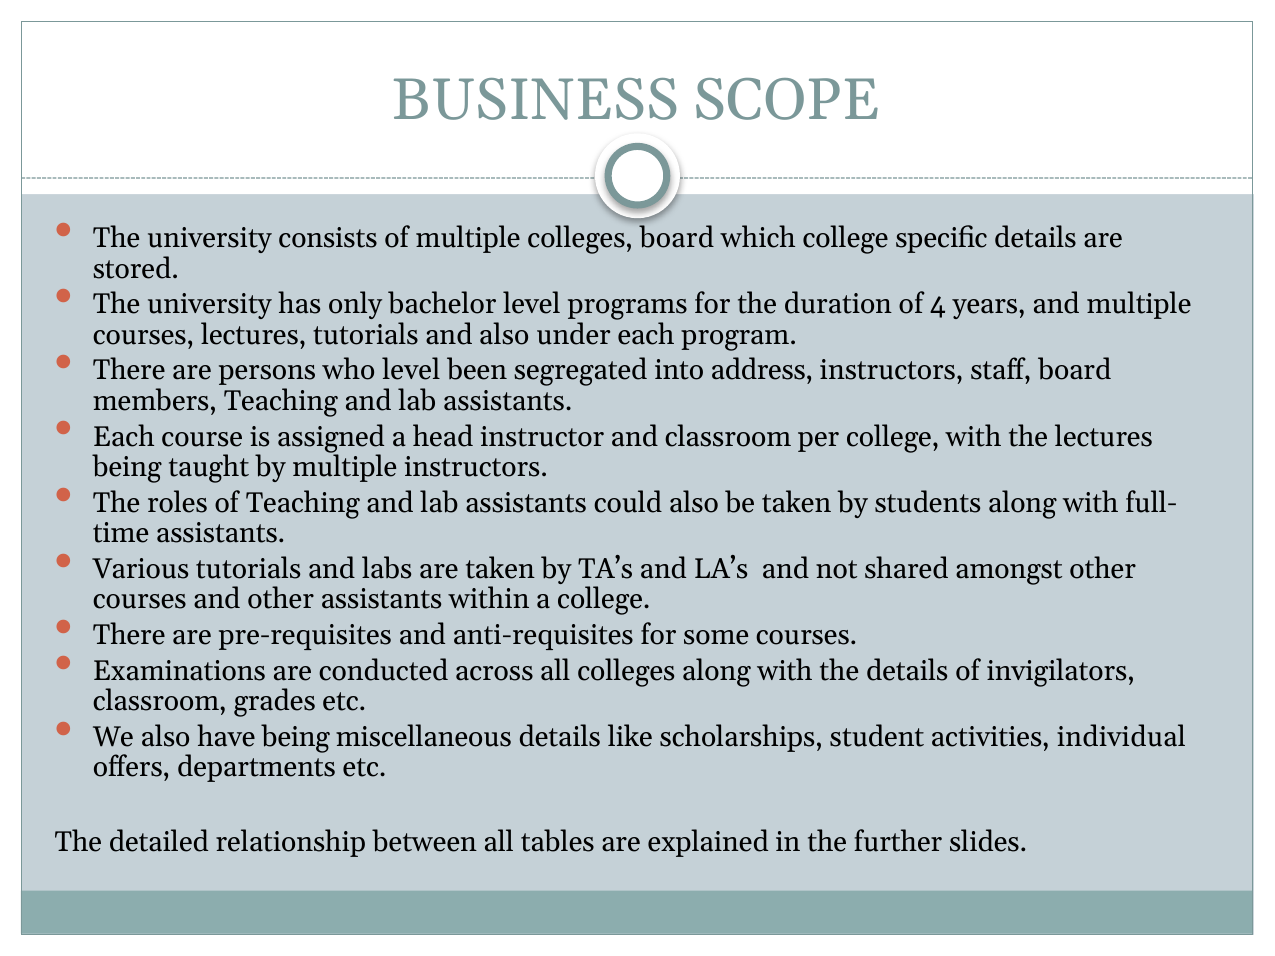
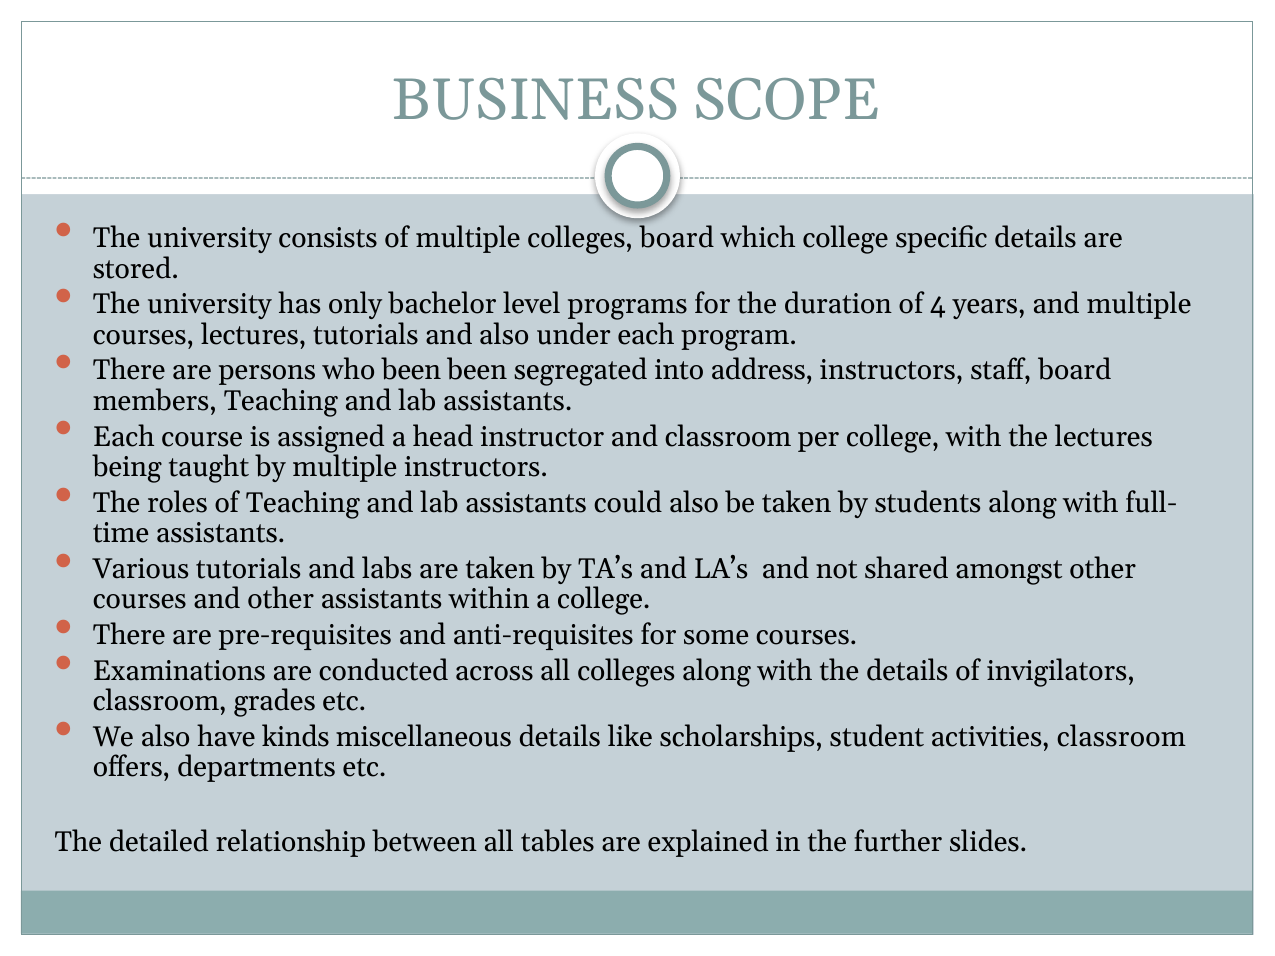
who level: level -> been
have being: being -> kinds
activities individual: individual -> classroom
